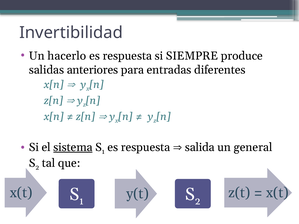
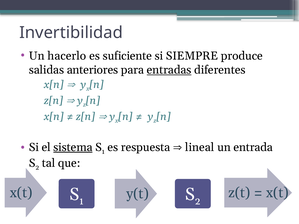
respuesta at (127, 56): respuesta -> suficiente
entradas underline: none -> present
salida: salida -> lineal
general: general -> entrada
